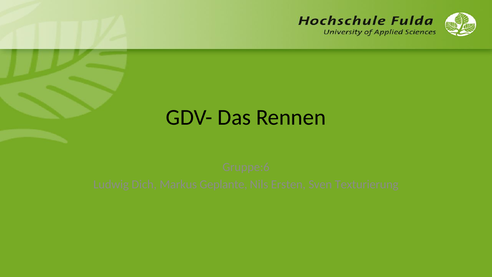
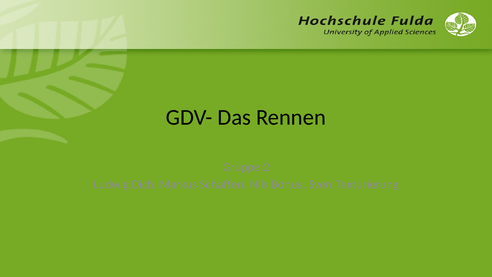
Gruppe:6: Gruppe:6 -> Gruppe:2
Geplante: Geplante -> Schaffen
Ersten: Ersten -> Bonus
